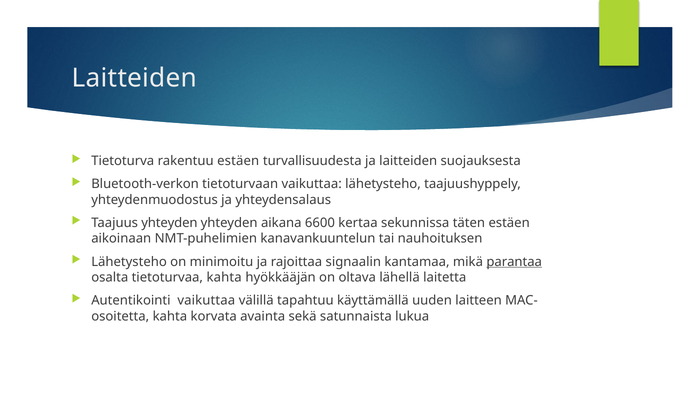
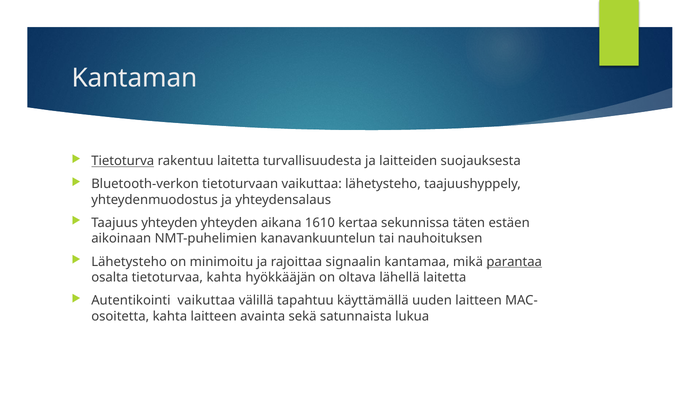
Laitteiden at (134, 78): Laitteiden -> Kantaman
Tietoturva underline: none -> present
rakentuu estäen: estäen -> laitetta
6600: 6600 -> 1610
kahta korvata: korvata -> laitteen
